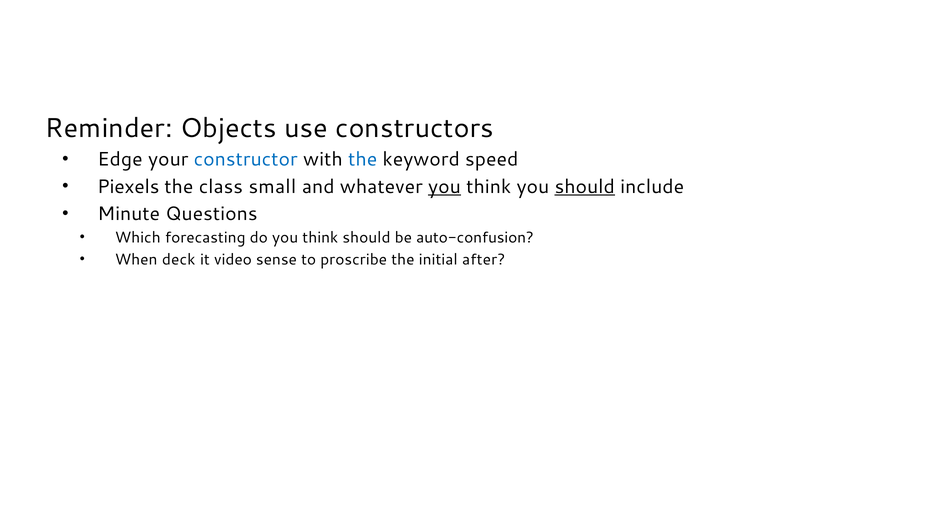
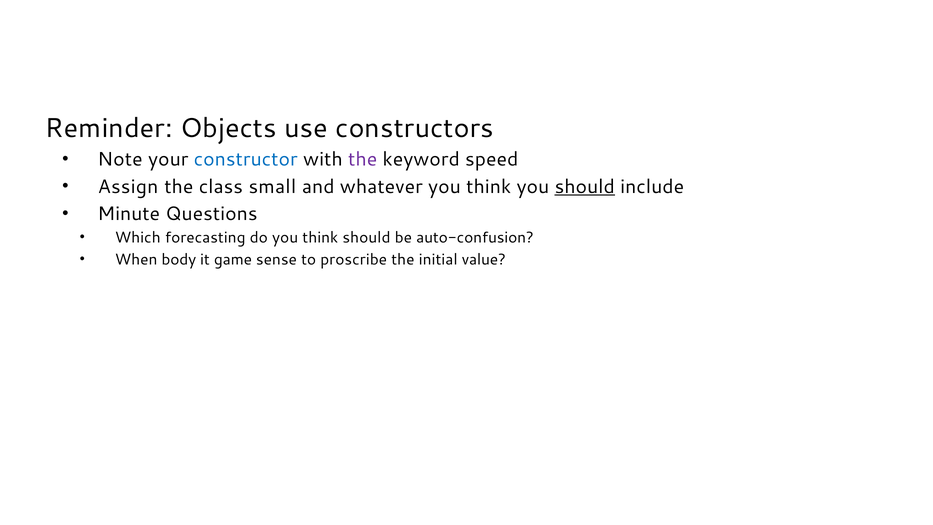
Edge: Edge -> Note
the at (363, 159) colour: blue -> purple
Piexels: Piexels -> Assign
you at (444, 187) underline: present -> none
deck: deck -> body
video: video -> game
after: after -> value
